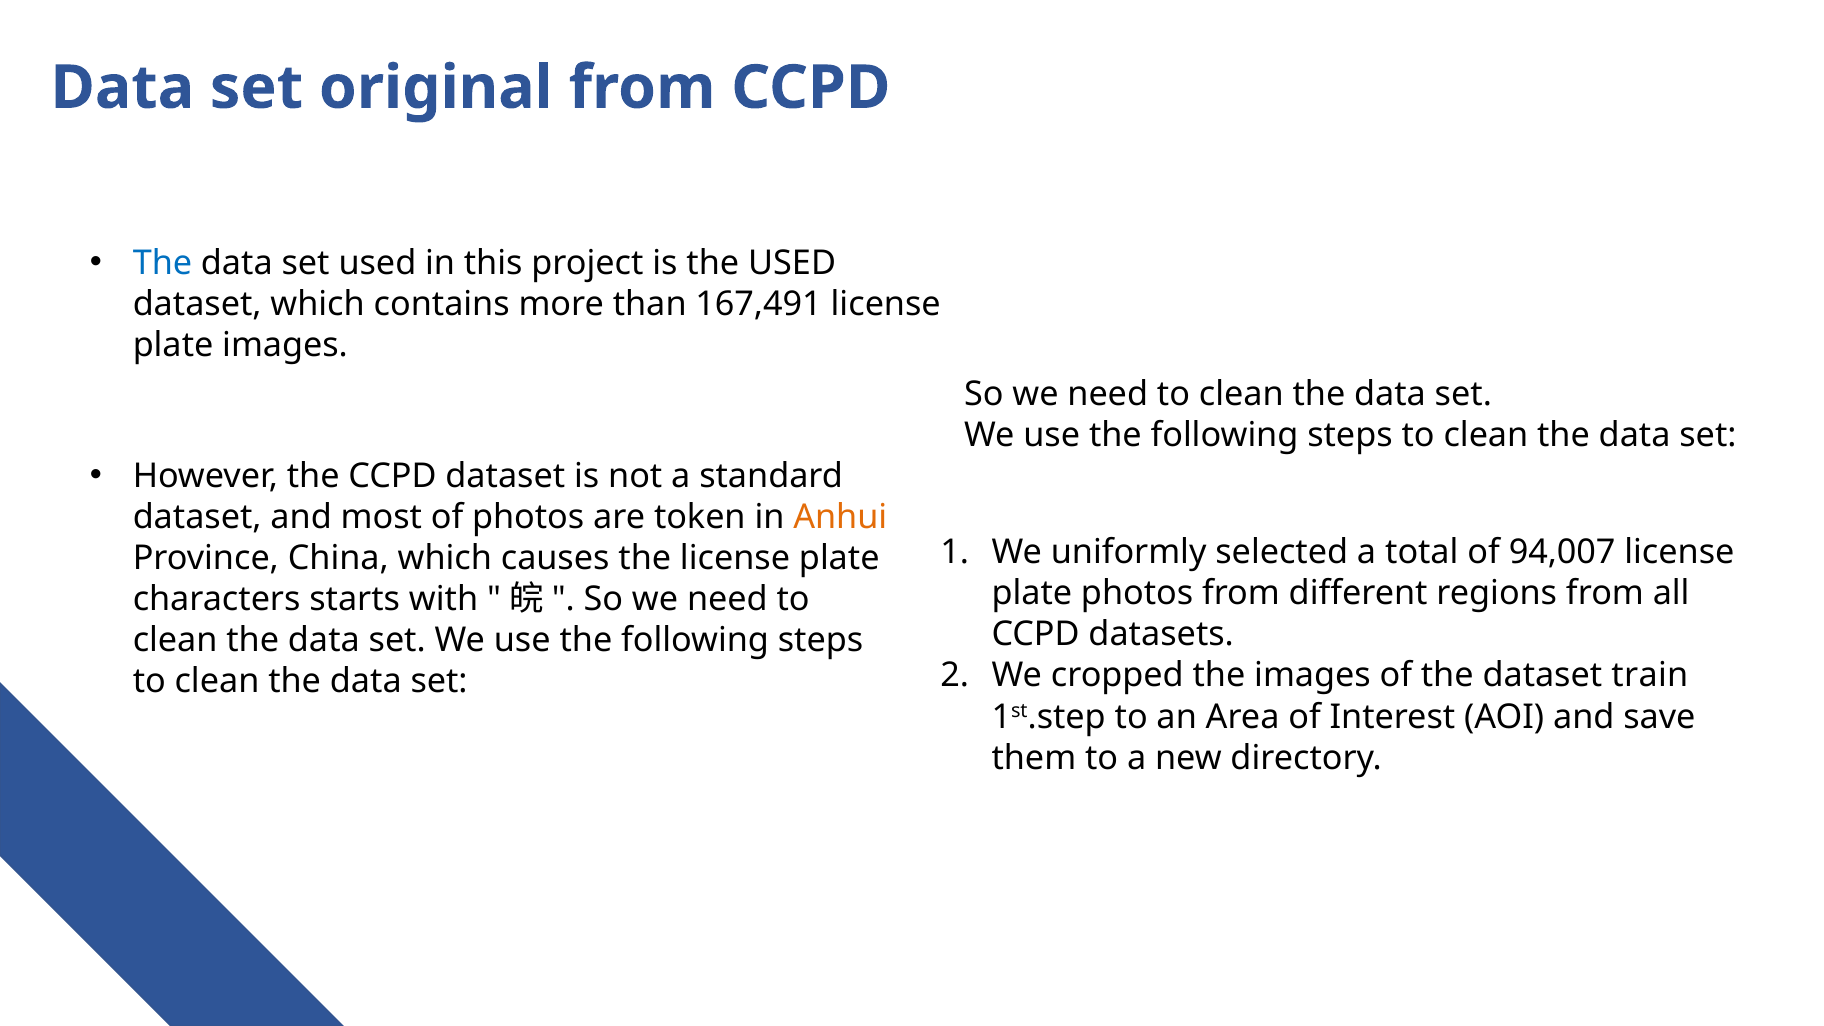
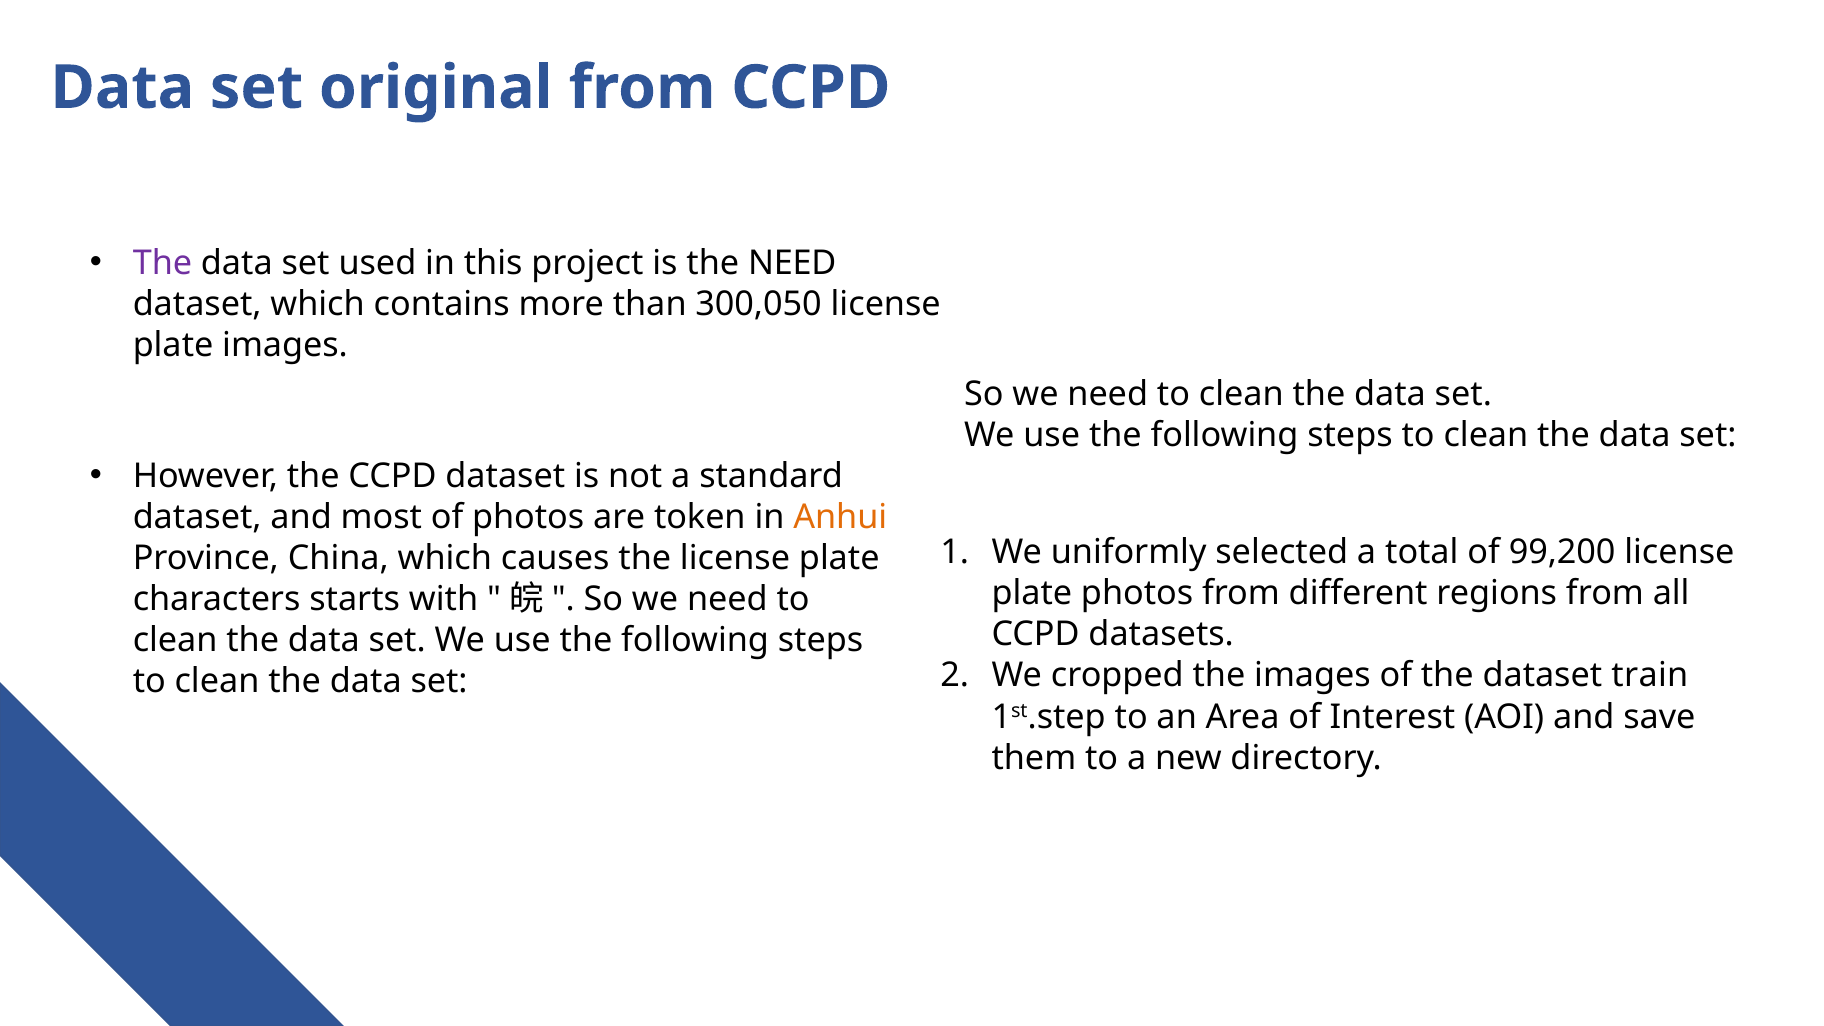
The at (162, 263) colour: blue -> purple
the USED: USED -> NEED
167,491: 167,491 -> 300,050
94,007: 94,007 -> 99,200
